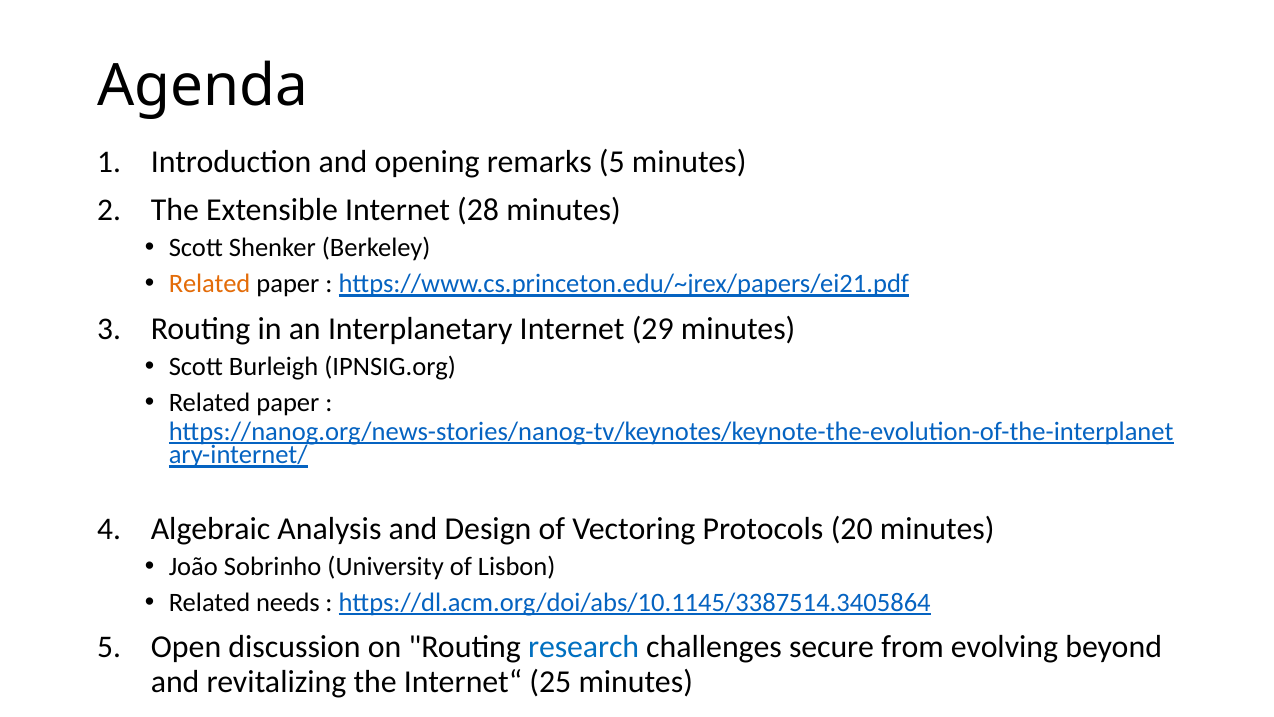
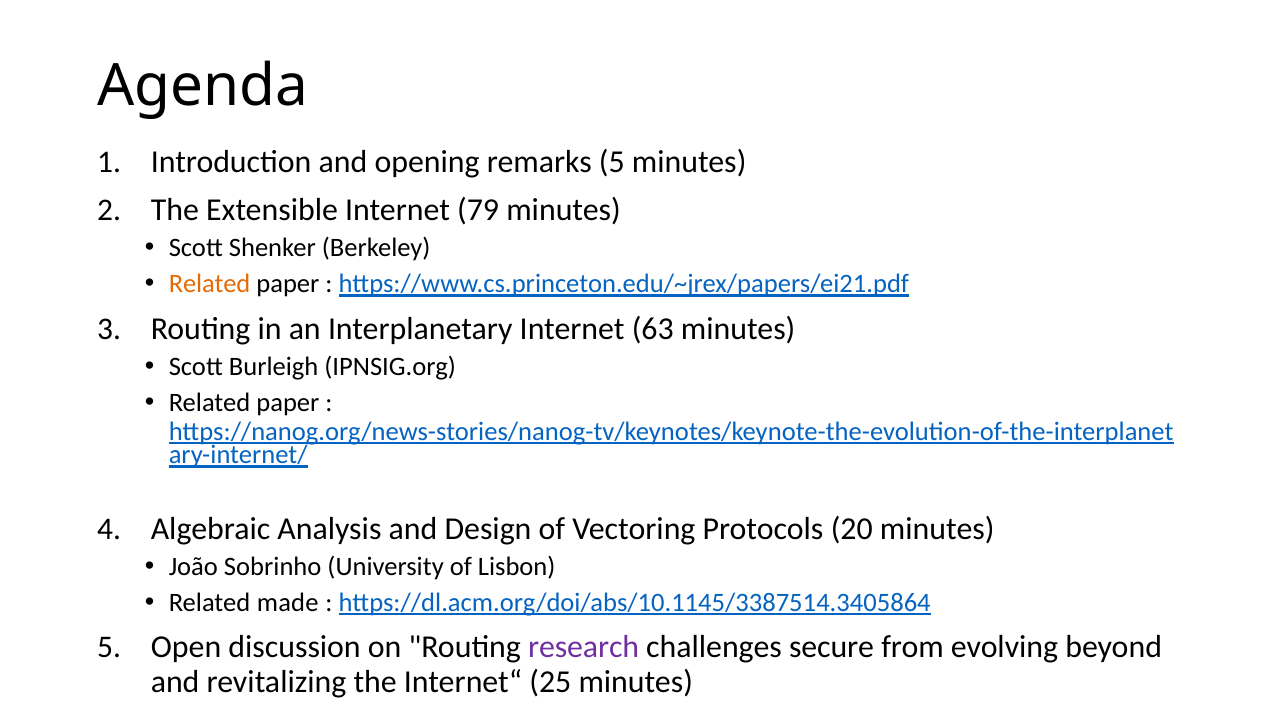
28: 28 -> 79
29: 29 -> 63
needs: needs -> made
research colour: blue -> purple
